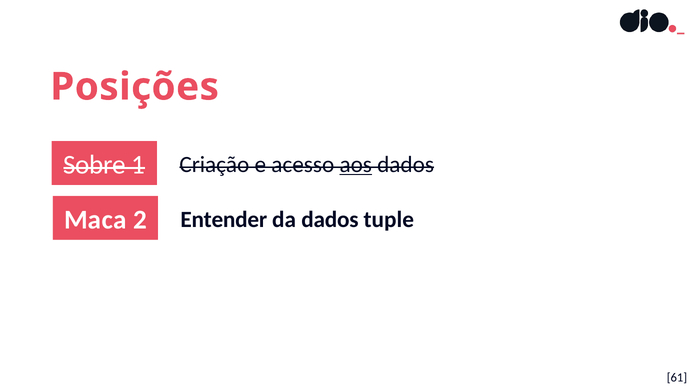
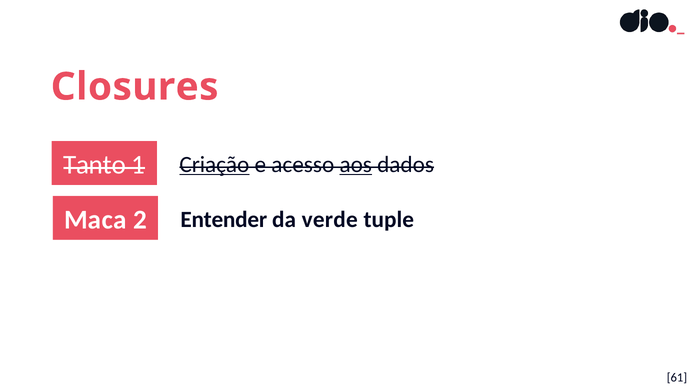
Posições: Posições -> Closures
Sobre: Sobre -> Tanto
Criação underline: none -> present
da dados: dados -> verde
